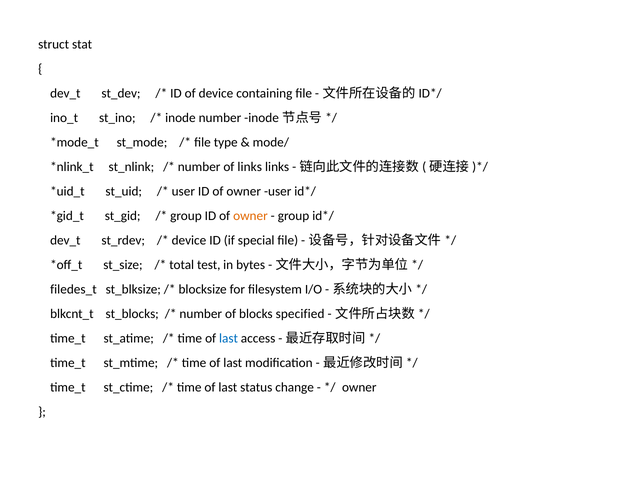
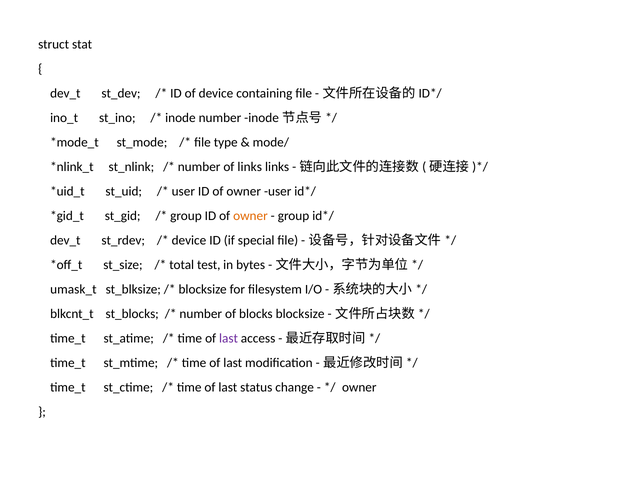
filedes_t: filedes_t -> umask_t
blocks specified: specified -> blocksize
last at (229, 338) colour: blue -> purple
